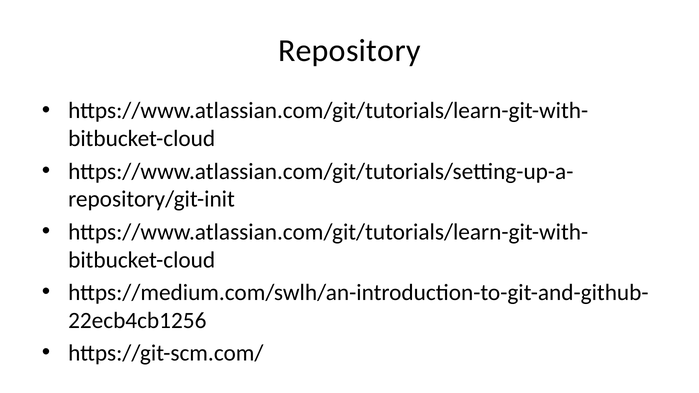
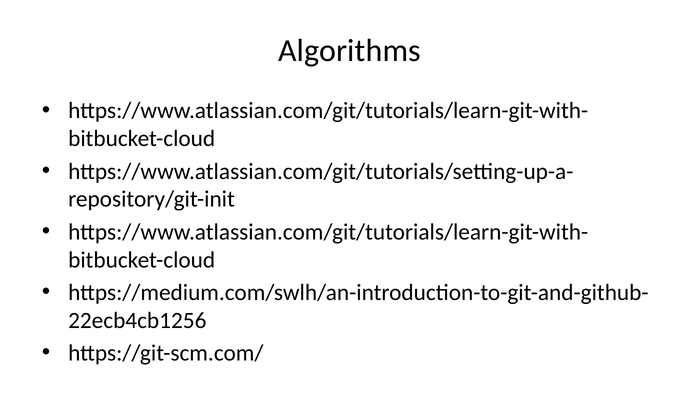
Repository: Repository -> Algorithms
